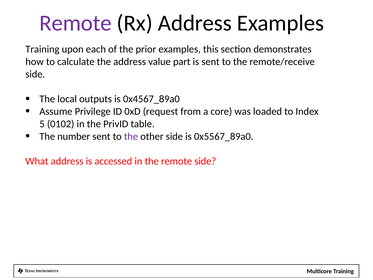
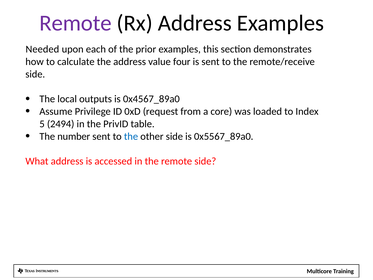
Training at (42, 49): Training -> Needed
part: part -> four
0102: 0102 -> 2494
the at (131, 136) colour: purple -> blue
